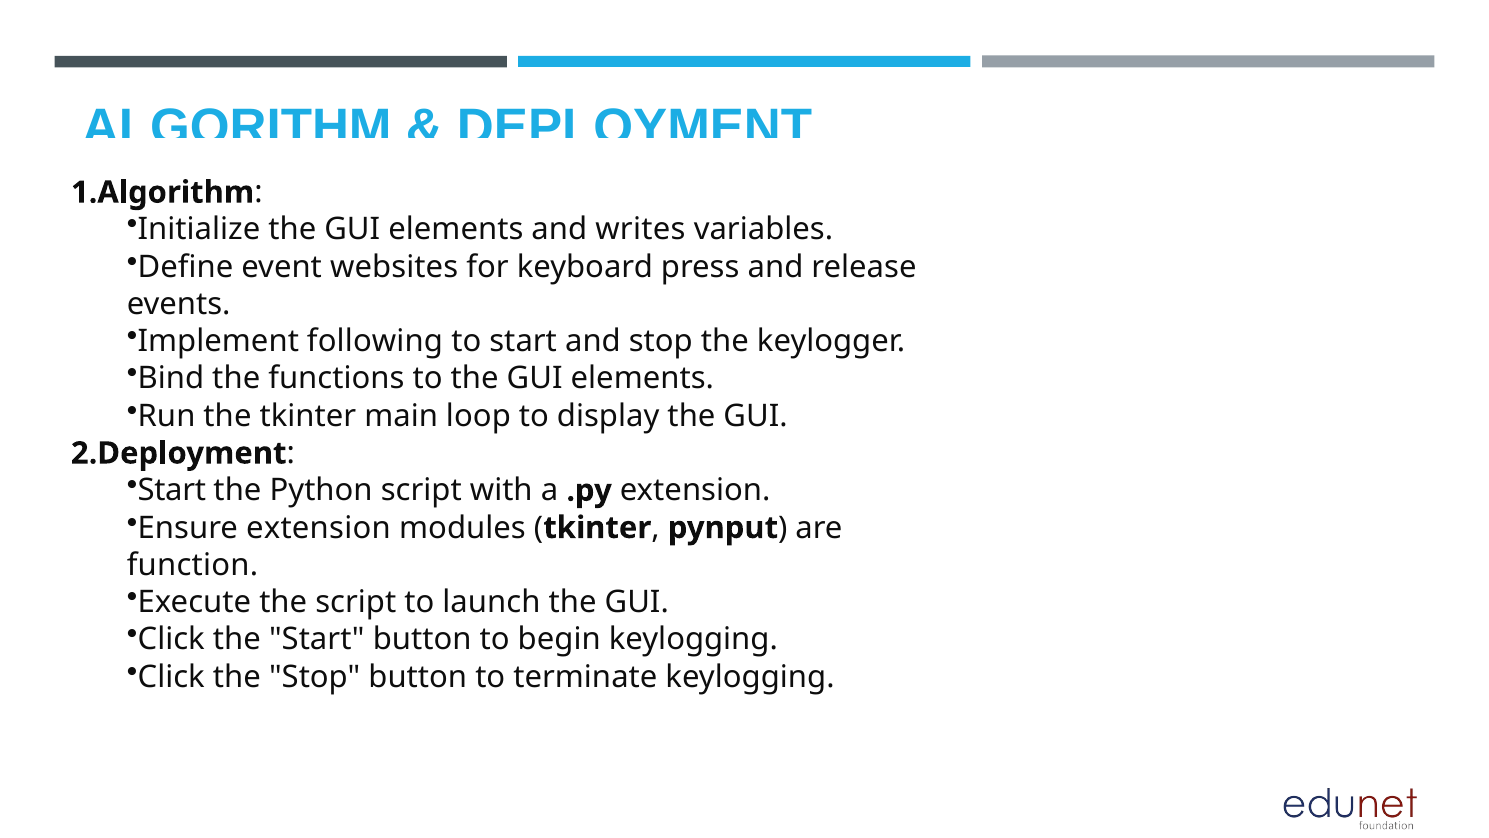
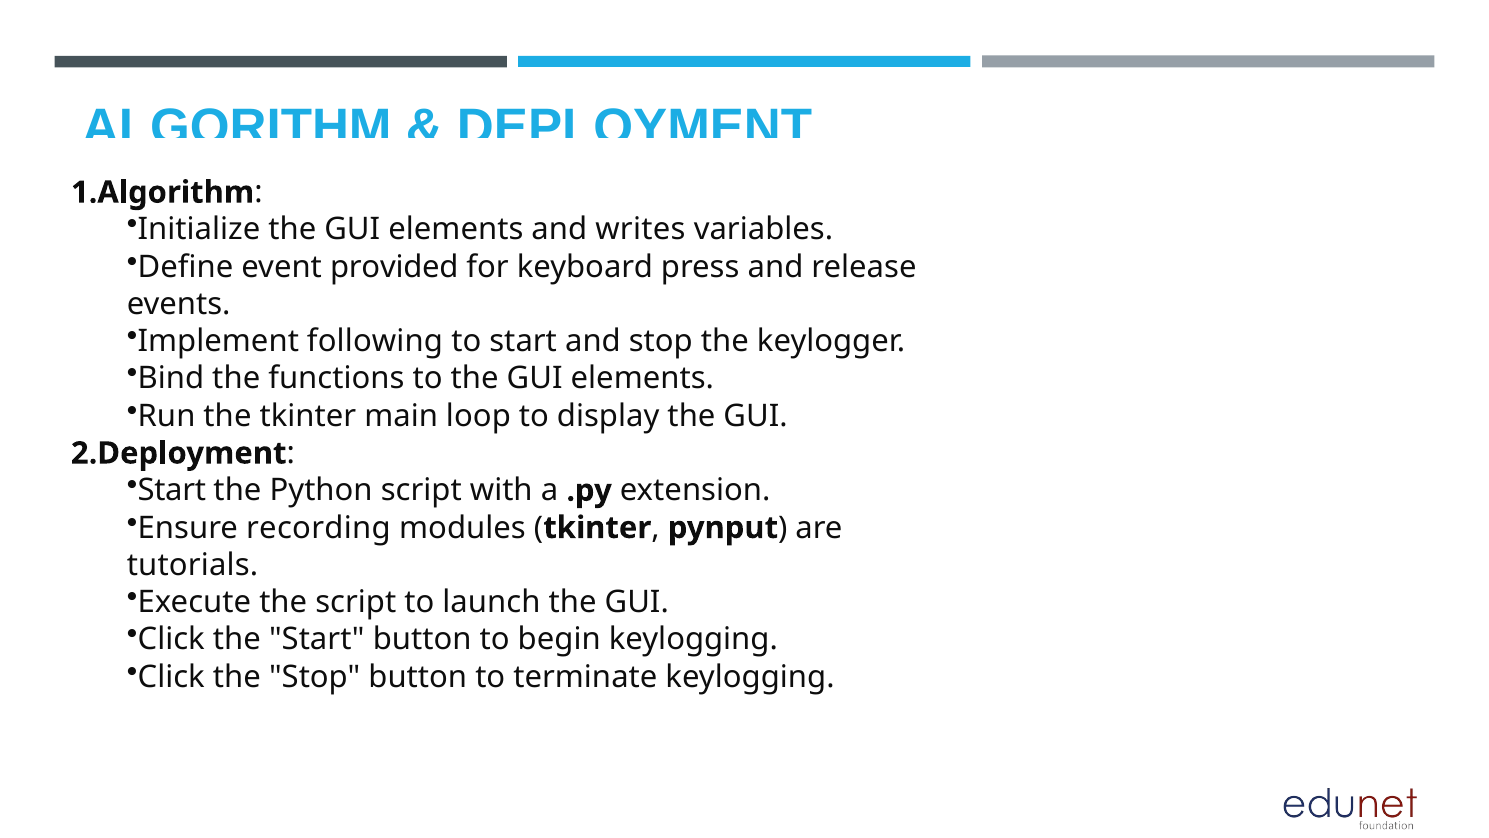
websites: websites -> provided
Ensure extension: extension -> recording
function: function -> tutorials
